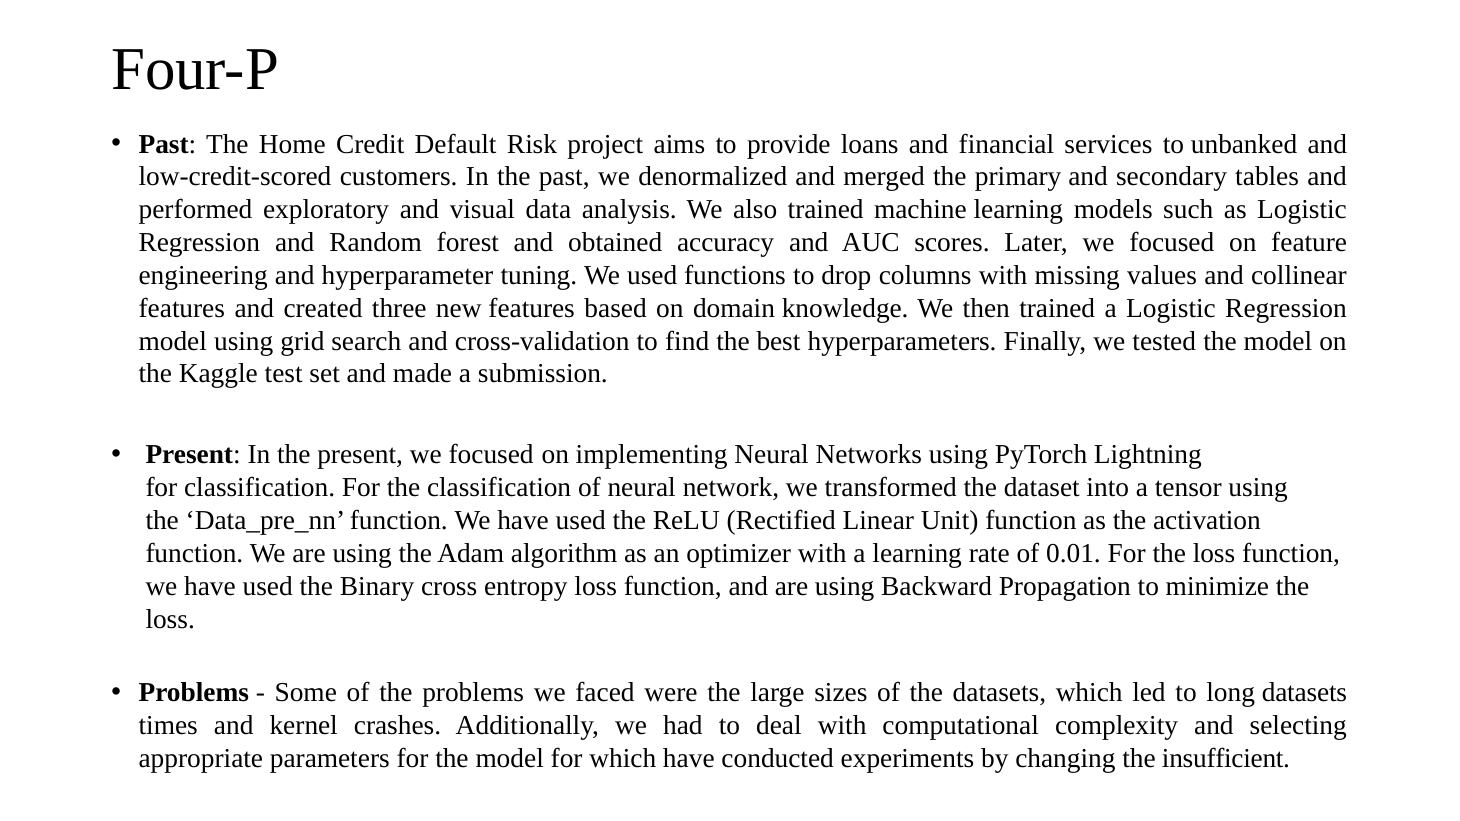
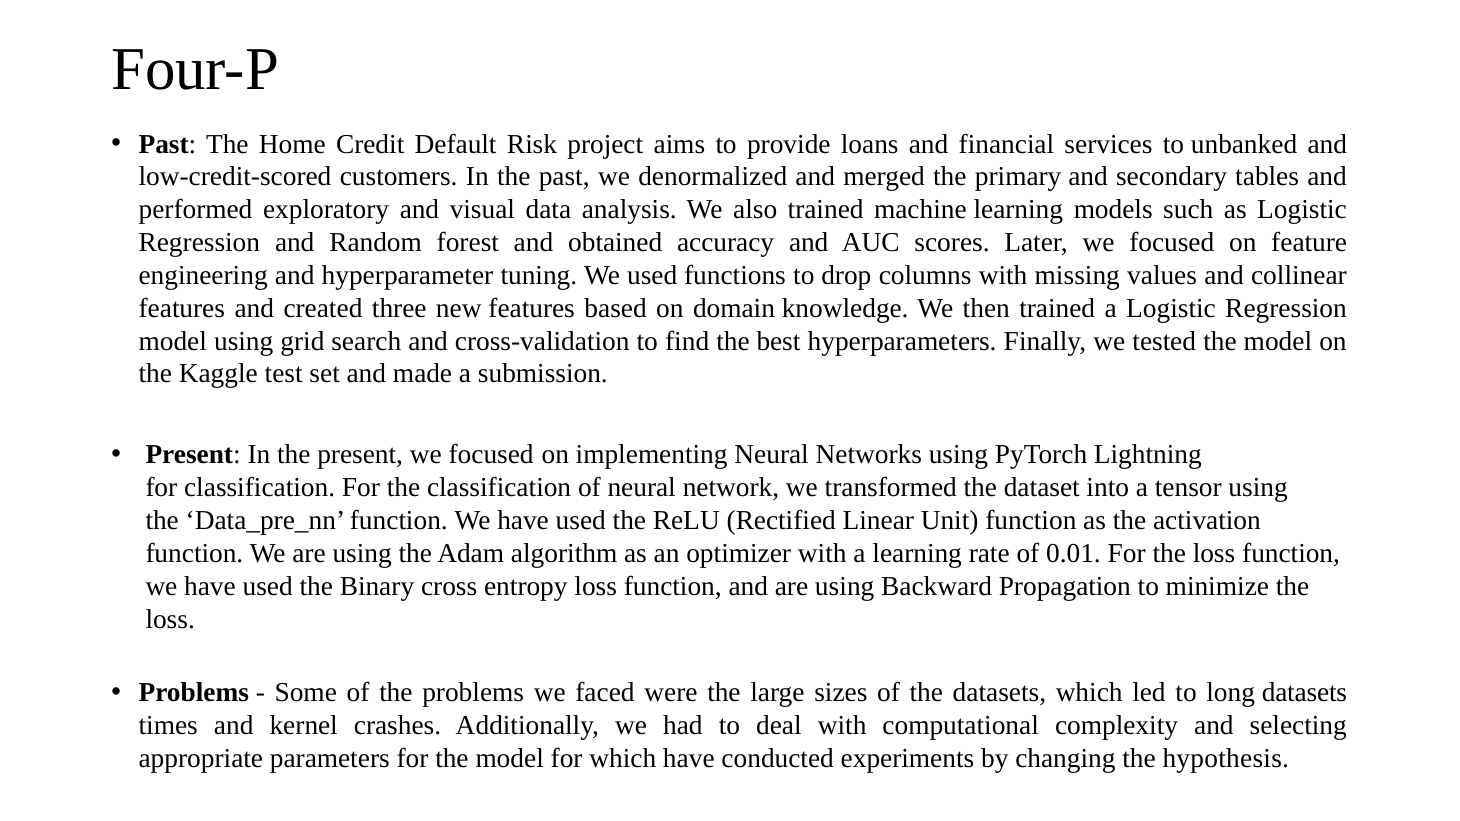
insufficient: insufficient -> hypothesis
